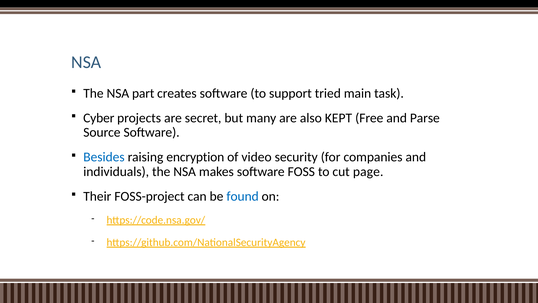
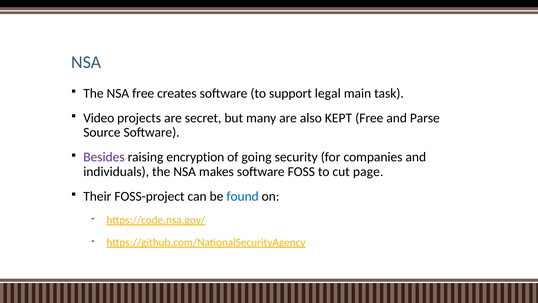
NSA part: part -> free
tried: tried -> legal
Cyber: Cyber -> Video
Besides colour: blue -> purple
video: video -> going
